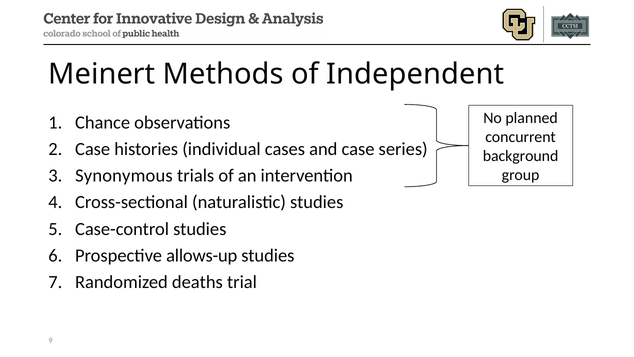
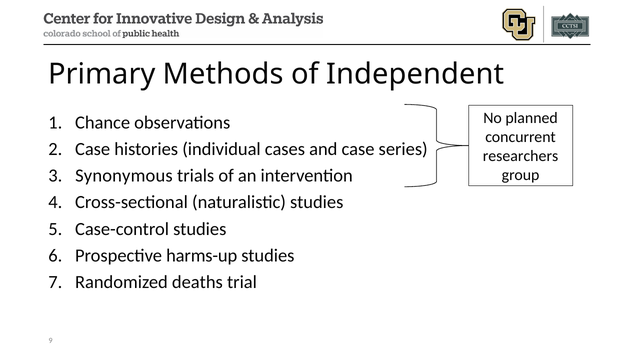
Meinert: Meinert -> Primary
background: background -> researchers
allows-up: allows-up -> harms-up
